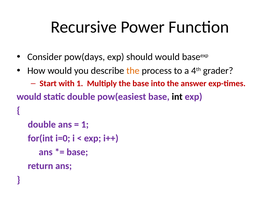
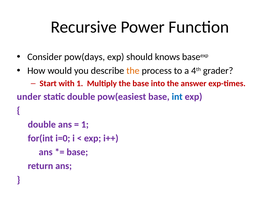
should would: would -> knows
would at (29, 97): would -> under
int colour: black -> blue
